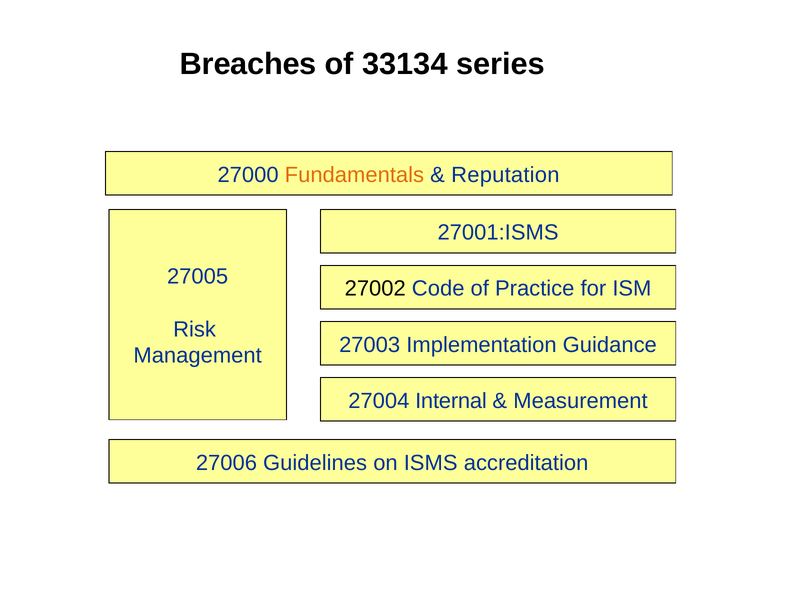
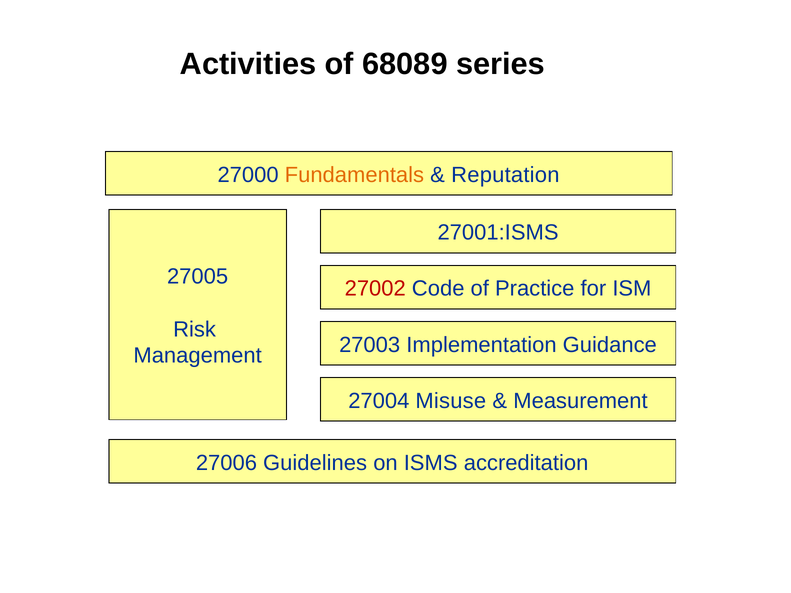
Breaches: Breaches -> Activities
33134: 33134 -> 68089
27002 colour: black -> red
Internal: Internal -> Misuse
